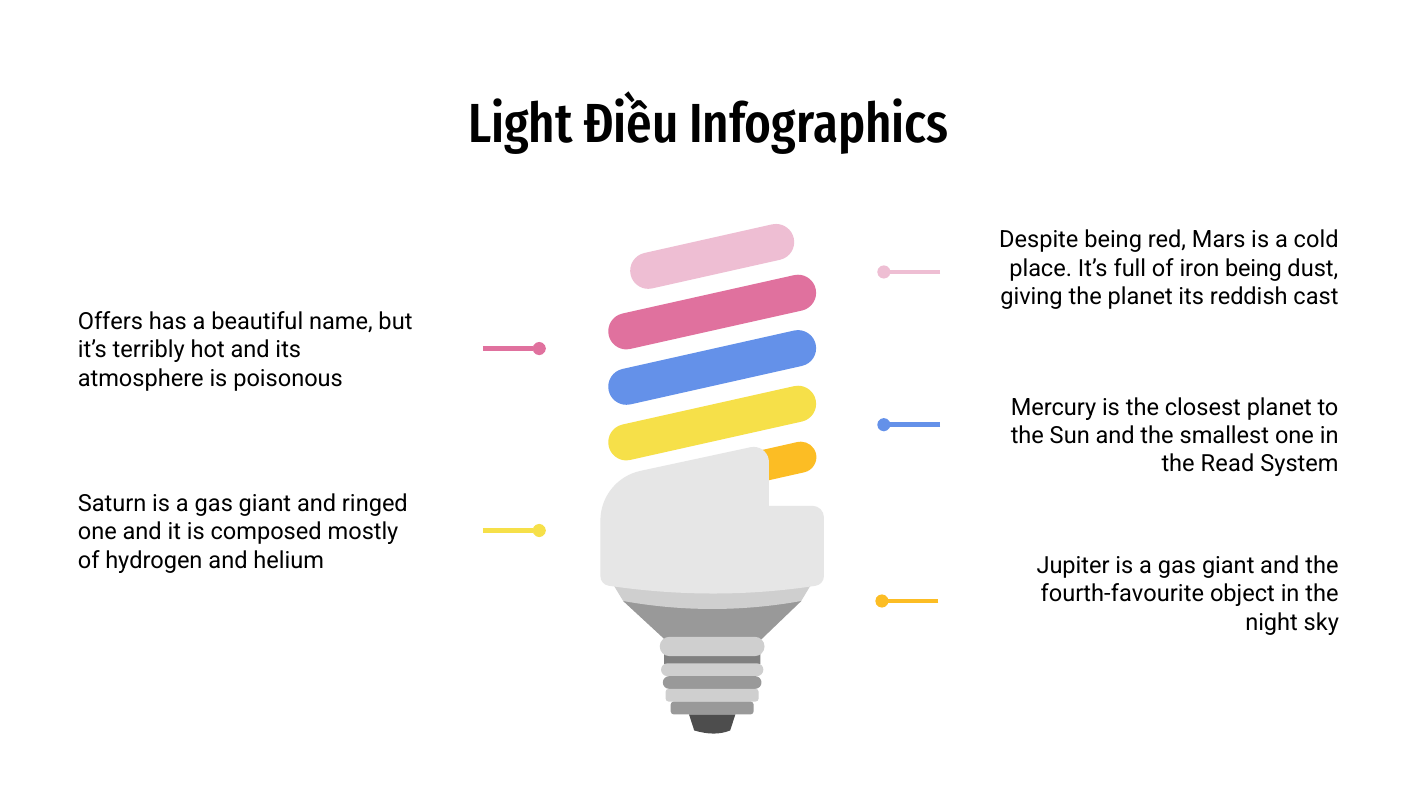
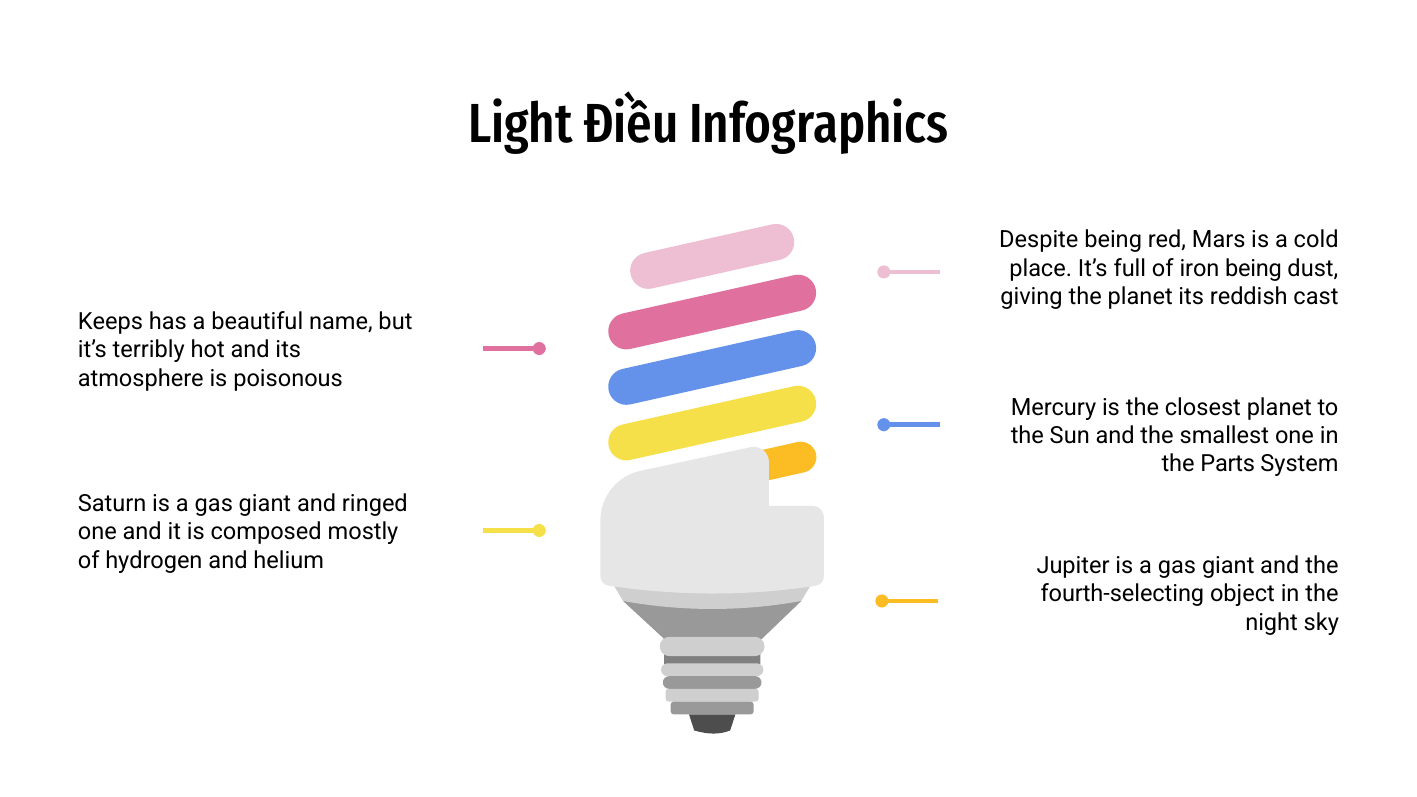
Offers: Offers -> Keeps
Read: Read -> Parts
fourth-favourite: fourth-favourite -> fourth-selecting
